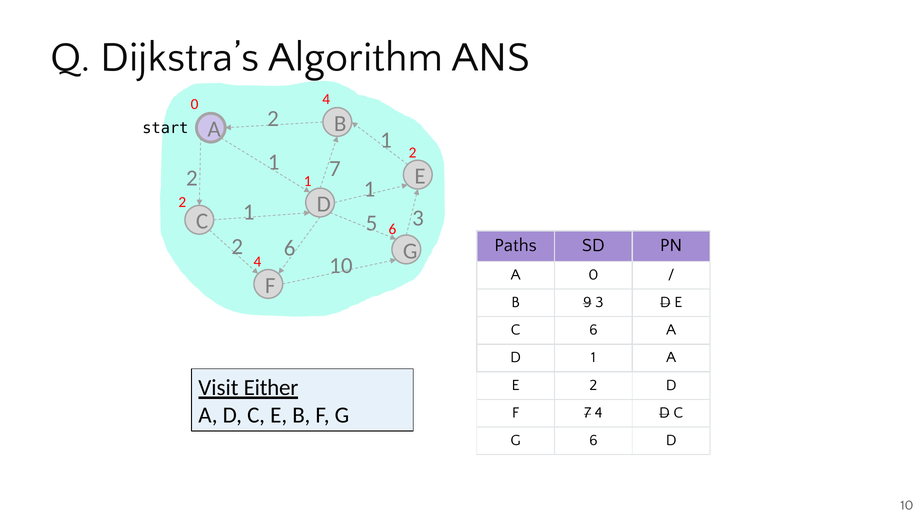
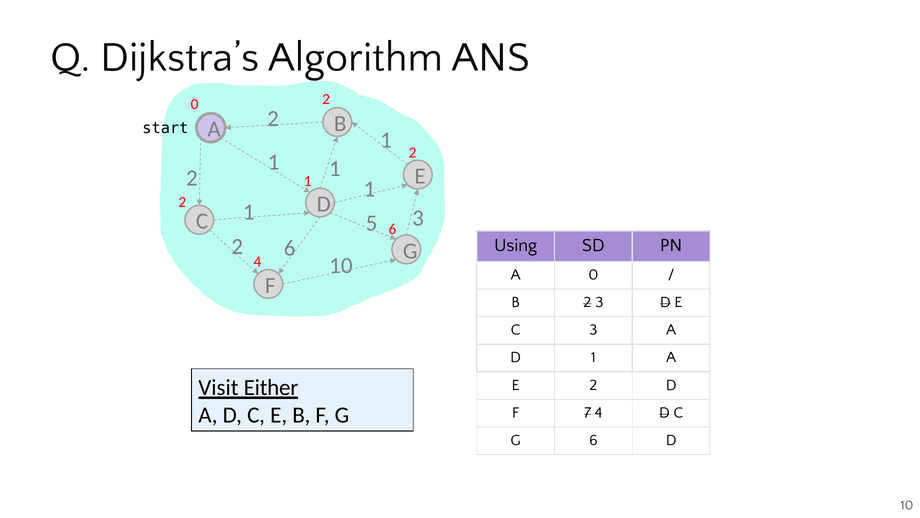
0 4: 4 -> 2
7 at (335, 169): 7 -> 1
Paths: Paths -> Using
B 9: 9 -> 2
C 6: 6 -> 3
